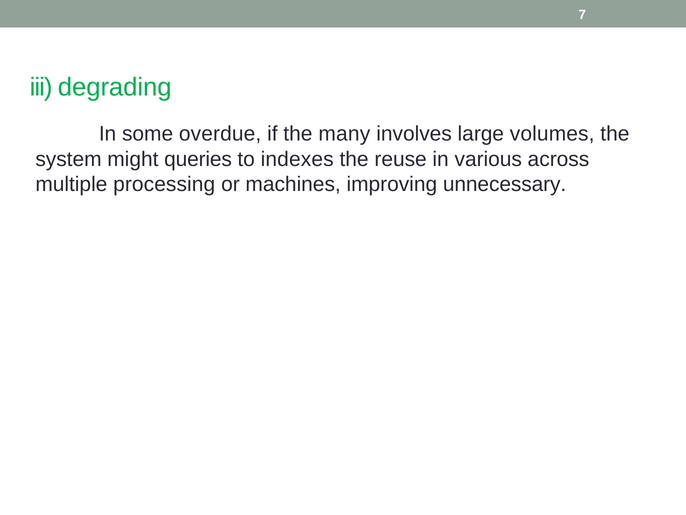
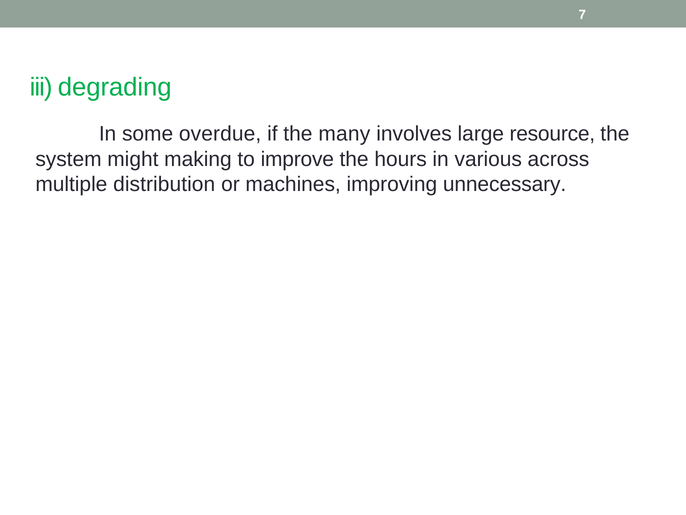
volumes: volumes -> resource
queries: queries -> making
indexes: indexes -> improve
reuse: reuse -> hours
processing: processing -> distribution
